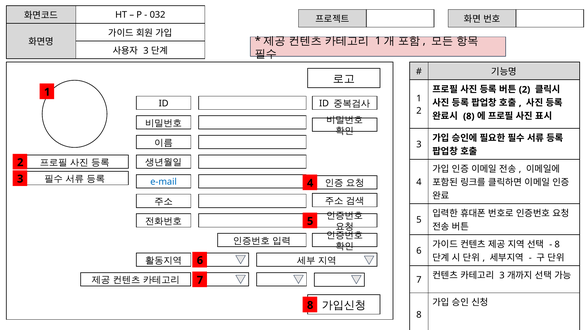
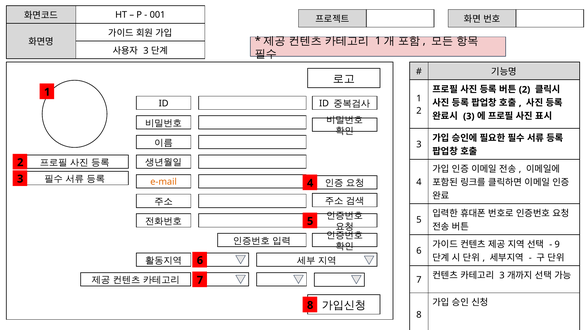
032: 032 -> 001
8 at (469, 116): 8 -> 3
e-mail colour: blue -> orange
8 at (557, 245): 8 -> 9
